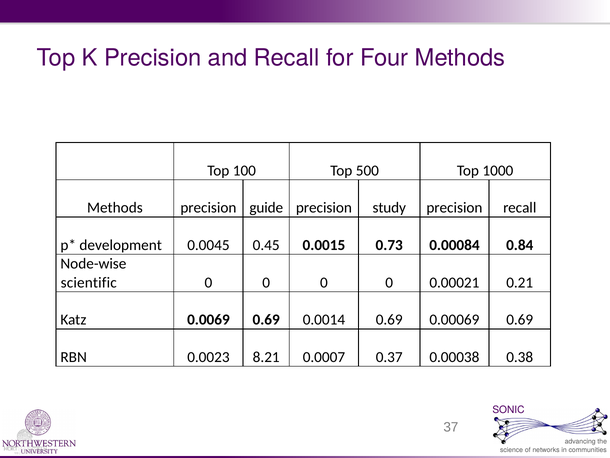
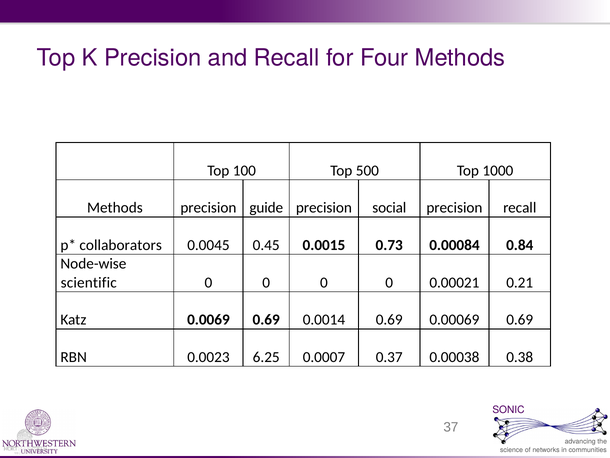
study: study -> social
development: development -> collaborators
8.21: 8.21 -> 6.25
